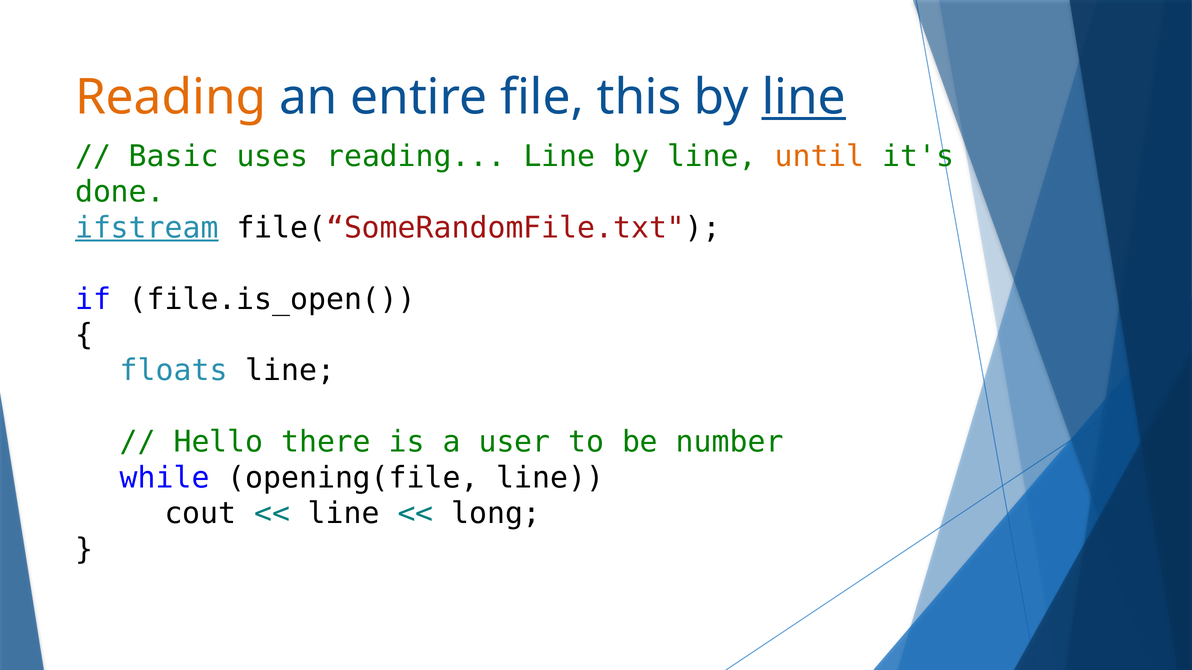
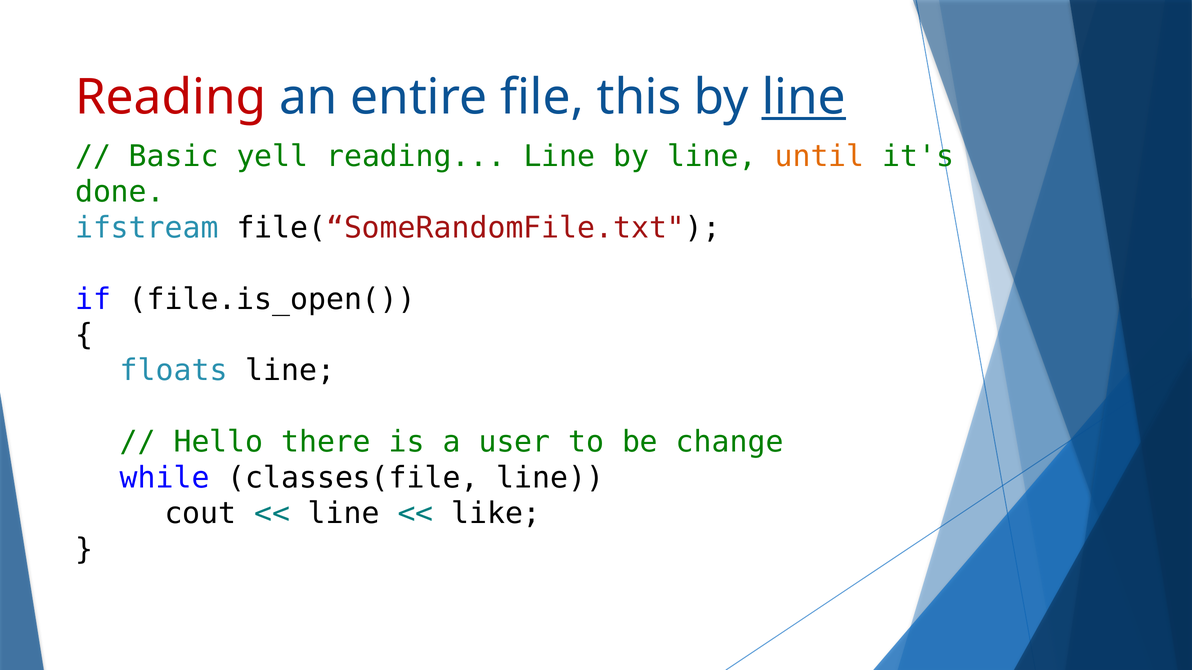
Reading at (171, 97) colour: orange -> red
uses: uses -> yell
ifstream underline: present -> none
number: number -> change
opening(file: opening(file -> classes(file
long: long -> like
